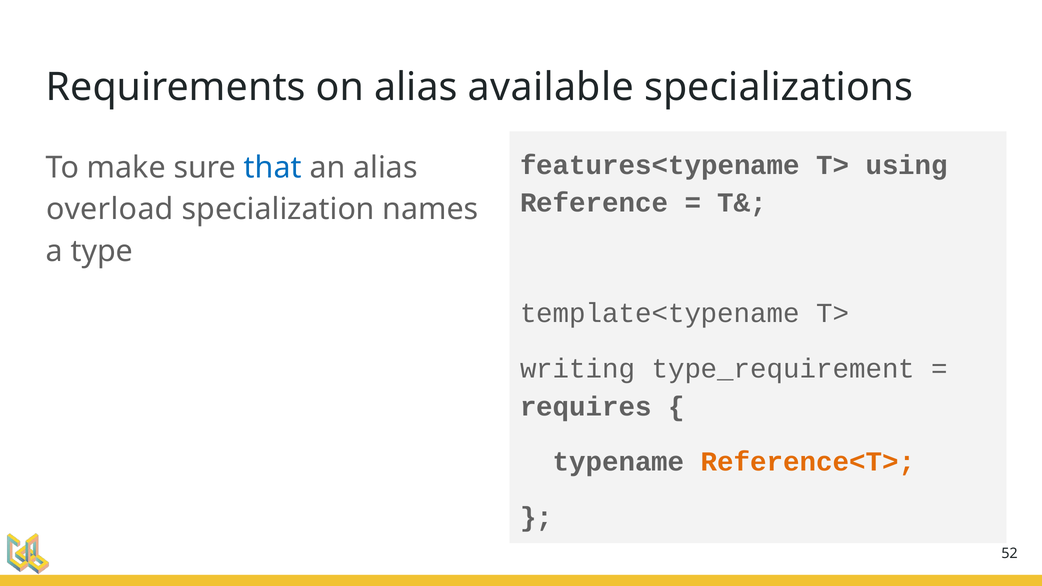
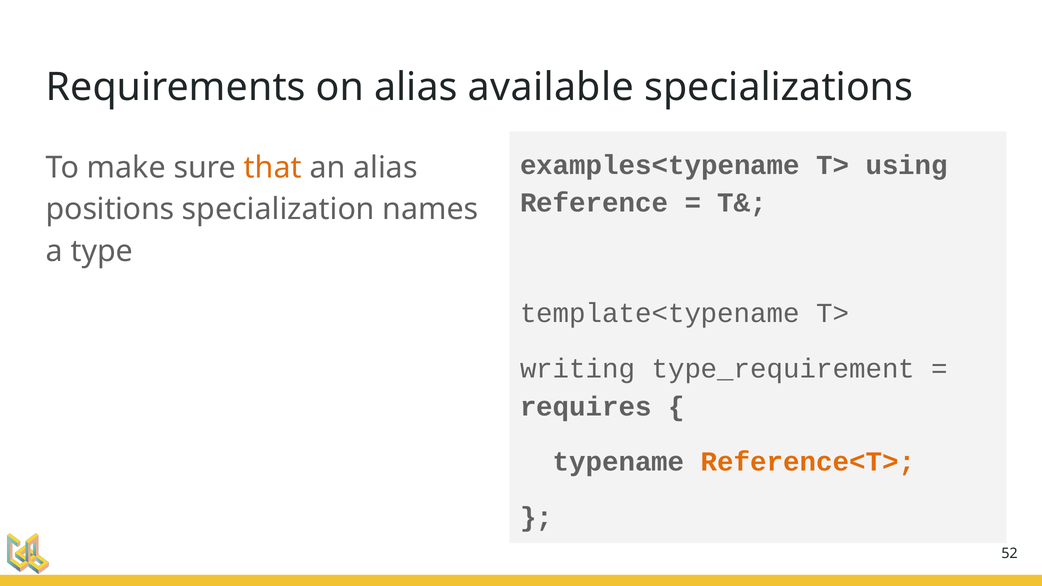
features<typename: features<typename -> examples<typename
that colour: blue -> orange
overload: overload -> positions
